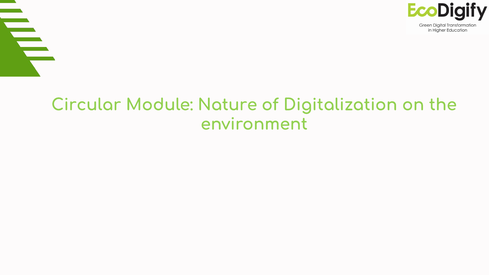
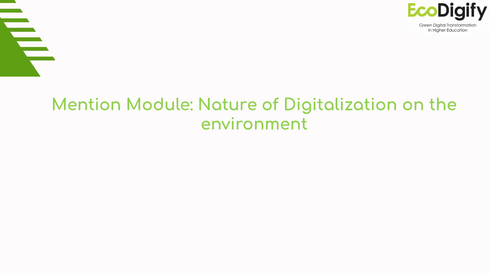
Circular: Circular -> Mention
